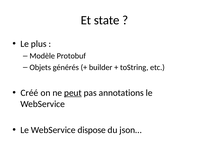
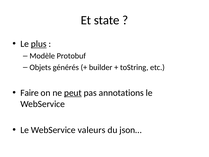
plus underline: none -> present
Créé: Créé -> Faire
dispose: dispose -> valeurs
